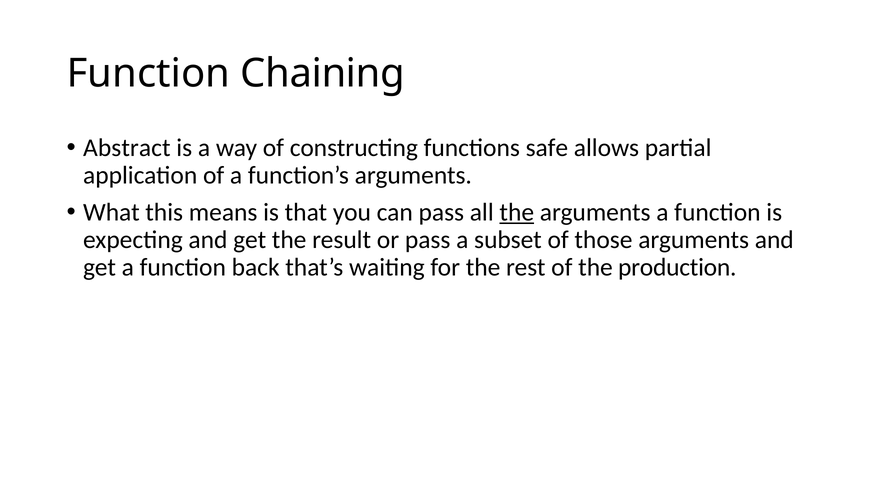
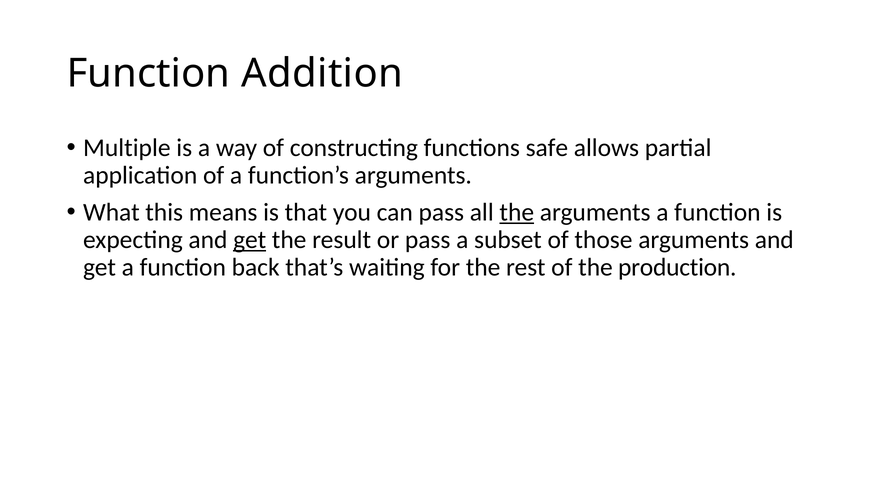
Chaining: Chaining -> Addition
Abstract: Abstract -> Multiple
get at (250, 240) underline: none -> present
